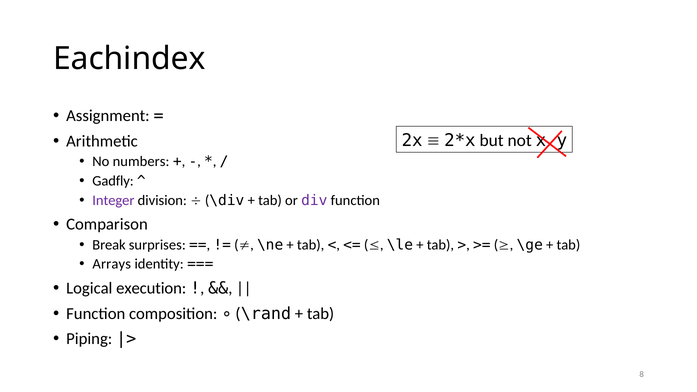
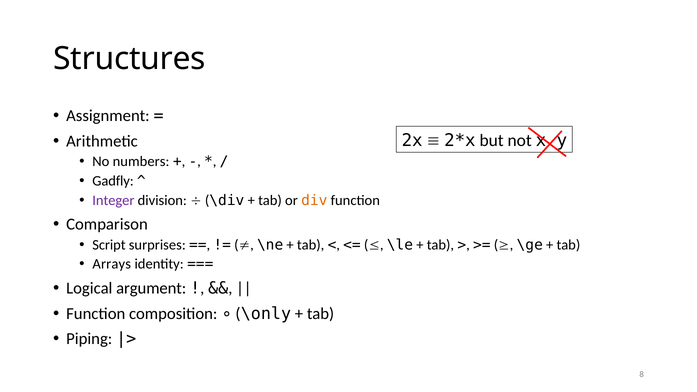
Eachindex: Eachindex -> Structures
div colour: purple -> orange
Break: Break -> Script
execution: execution -> argument
\rand: \rand -> \only
